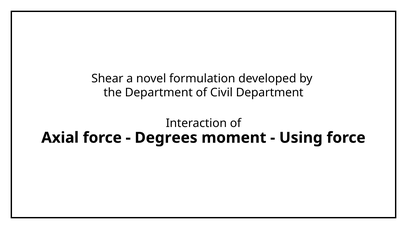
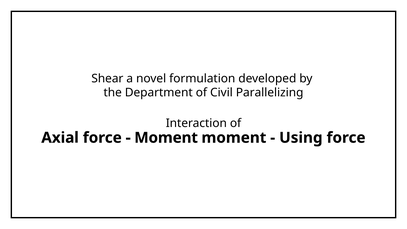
Civil Department: Department -> Parallelizing
Degrees at (166, 138): Degrees -> Moment
